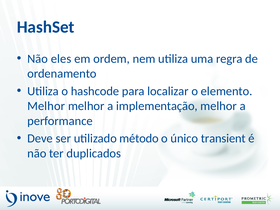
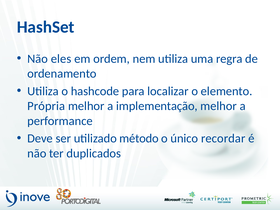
Melhor at (46, 106): Melhor -> Própria
transient: transient -> recordar
